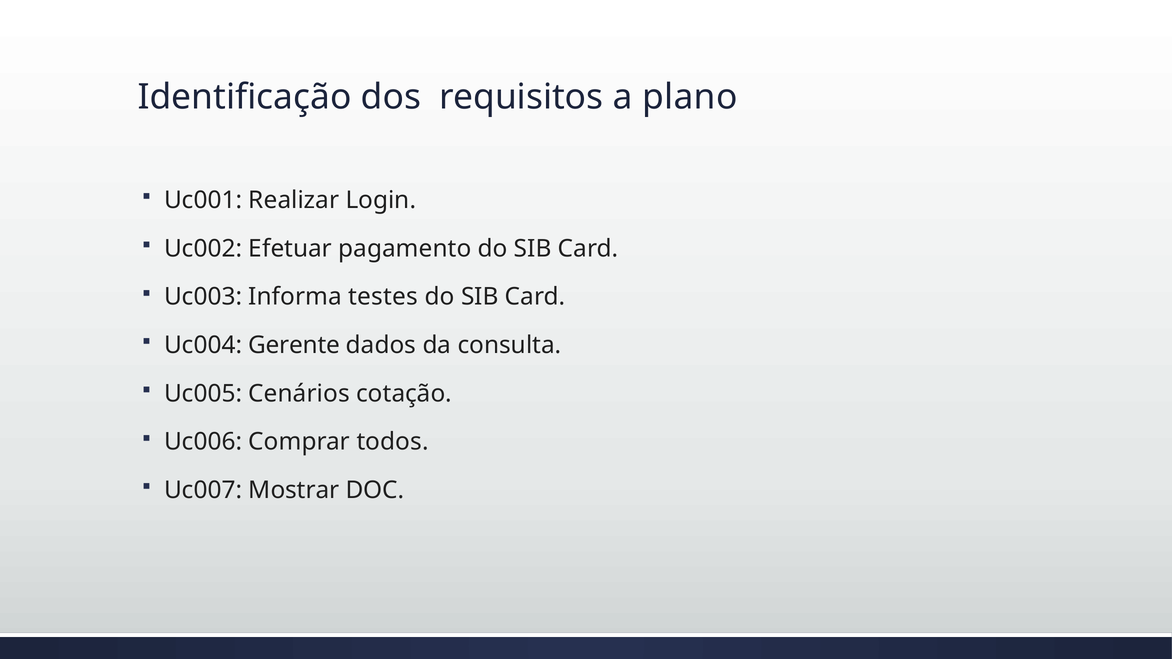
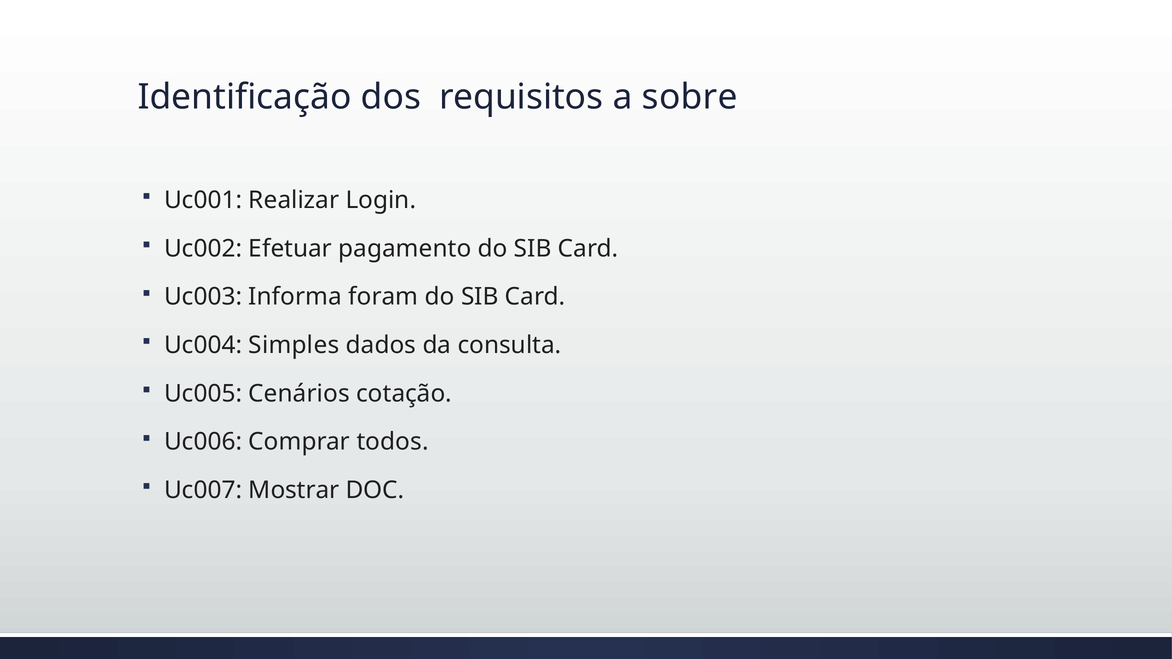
plano: plano -> sobre
testes: testes -> foram
Gerente: Gerente -> Simples
